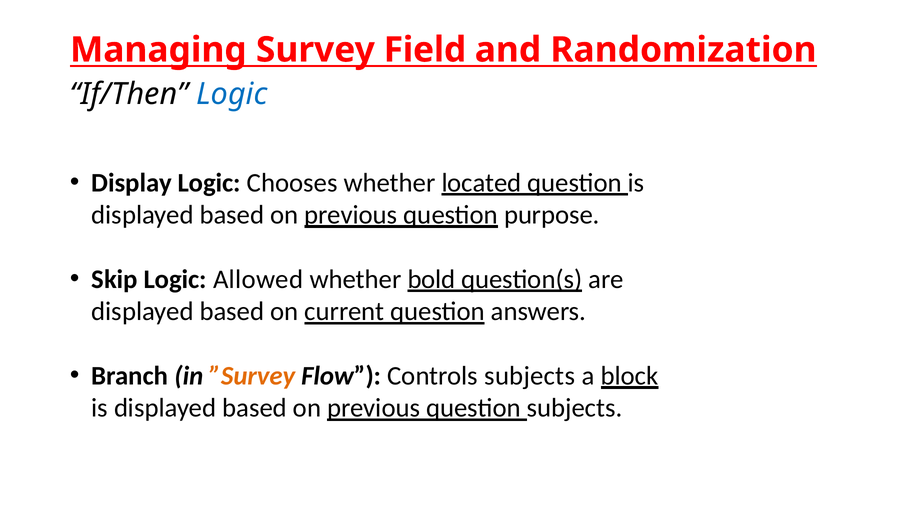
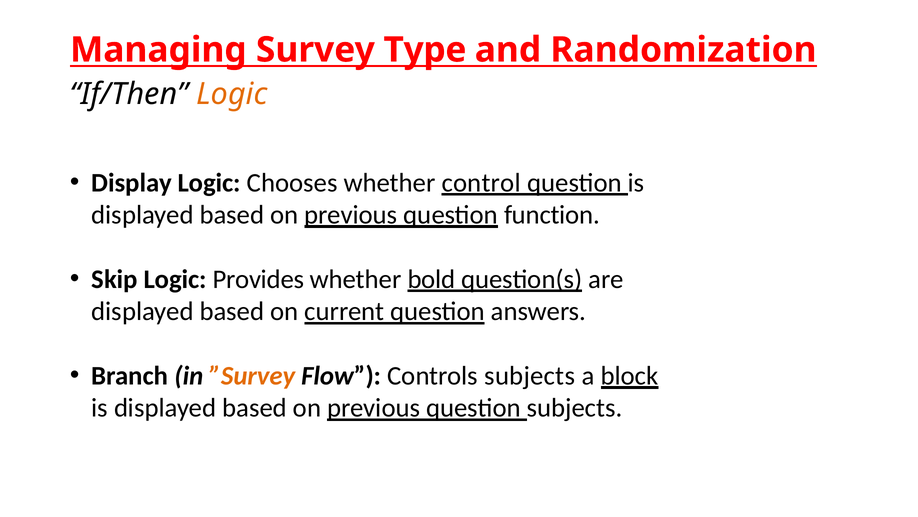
Field: Field -> Type
Logic at (232, 94) colour: blue -> orange
located: located -> control
purpose: purpose -> function
Allowed: Allowed -> Provides
